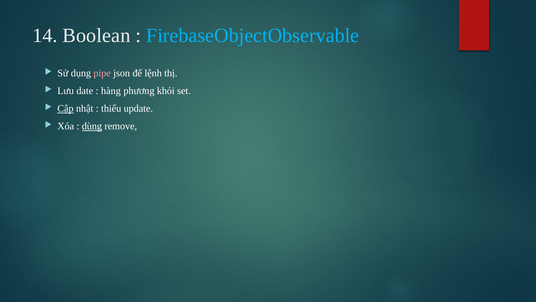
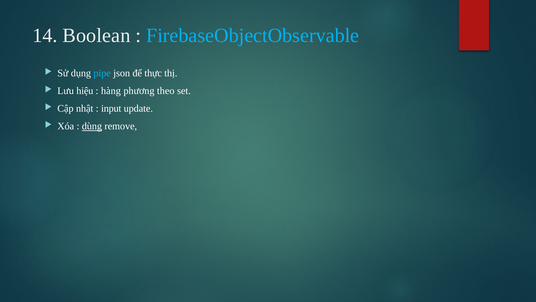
pipe colour: pink -> light blue
lệnh: lệnh -> thực
date: date -> hiệu
khỏi: khỏi -> theo
Cập underline: present -> none
thiểu: thiểu -> input
